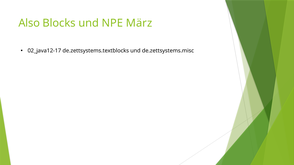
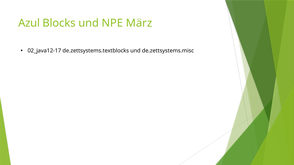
Also: Also -> Azul
